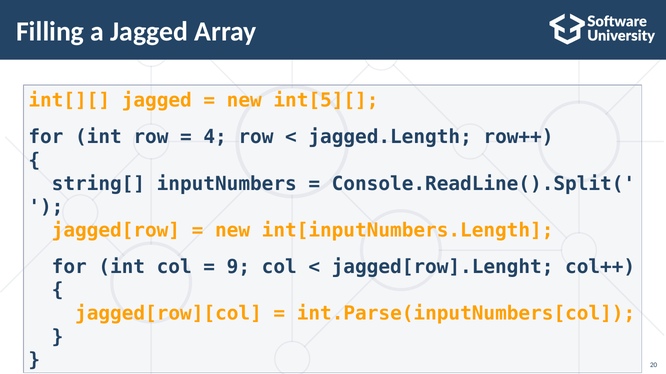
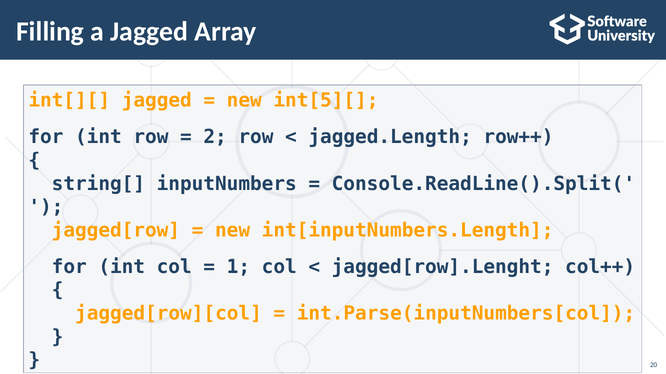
4: 4 -> 2
9: 9 -> 1
